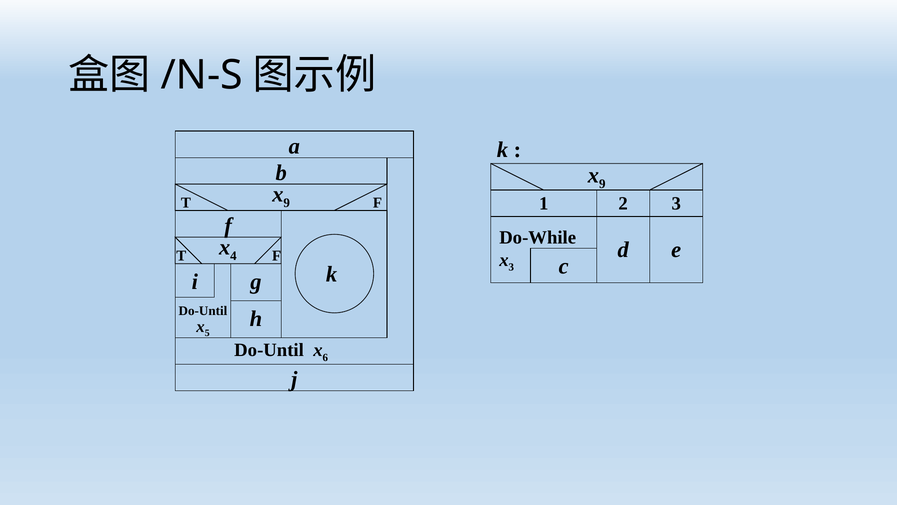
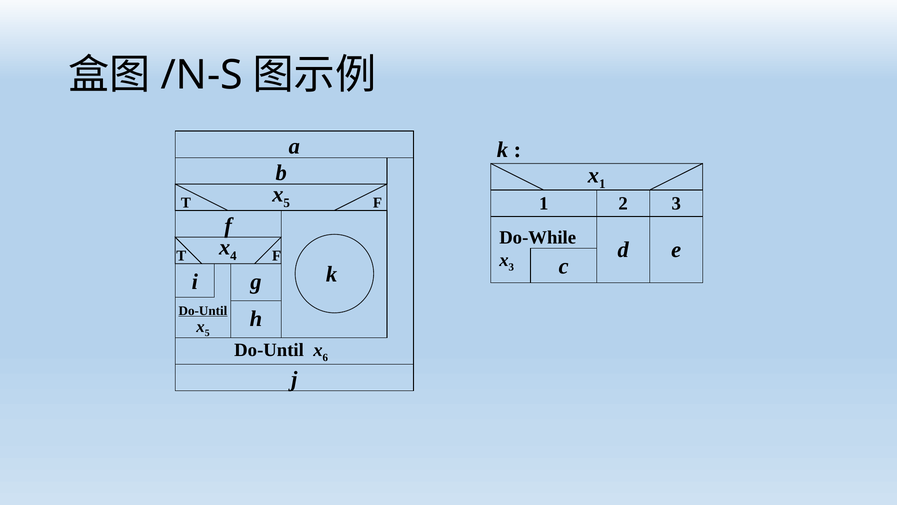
9 at (602, 184): 9 -> 1
9 at (287, 203): 9 -> 5
Do-Until at (203, 310) underline: none -> present
